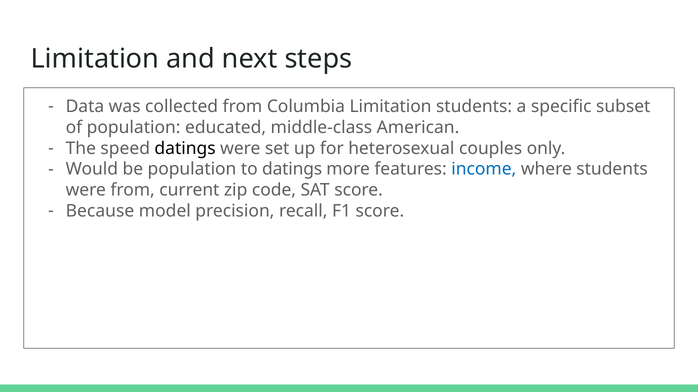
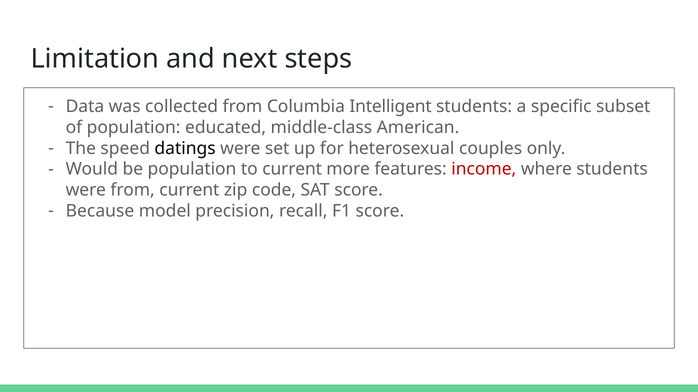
Columbia Limitation: Limitation -> Intelligent
to datings: datings -> current
income colour: blue -> red
